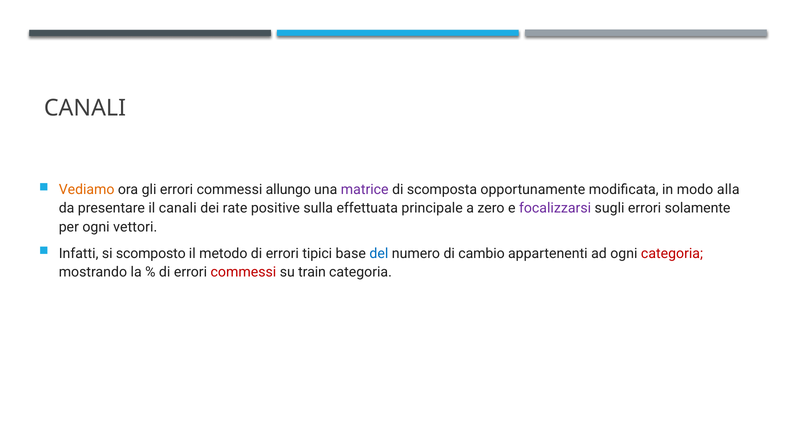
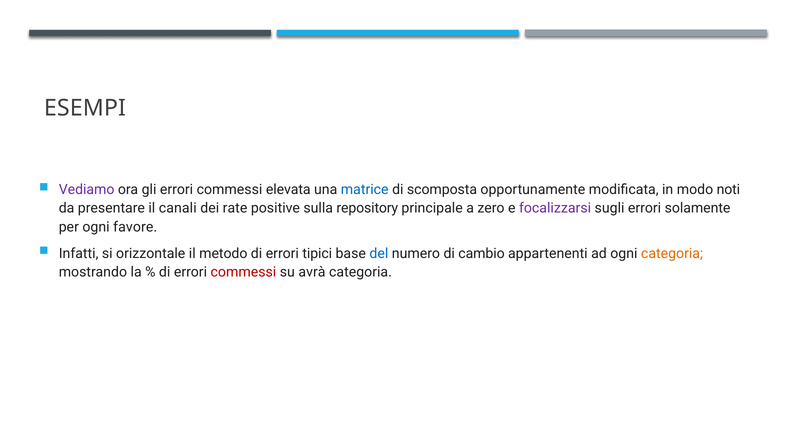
CANALI at (85, 108): CANALI -> ESEMPI
Vediamo colour: orange -> purple
allungo: allungo -> elevata
matrice colour: purple -> blue
alla: alla -> noti
effettuata: effettuata -> repository
vettori: vettori -> favore
scomposto: scomposto -> orizzontale
categoria at (672, 253) colour: red -> orange
train: train -> avrà
